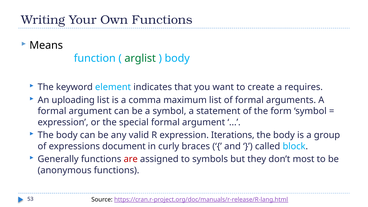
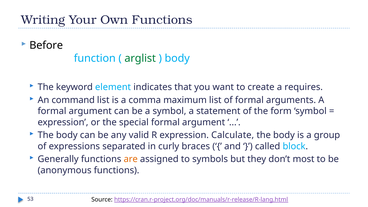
Means: Means -> Before
uploading: uploading -> command
Iterations: Iterations -> Calculate
document: document -> separated
are colour: red -> orange
